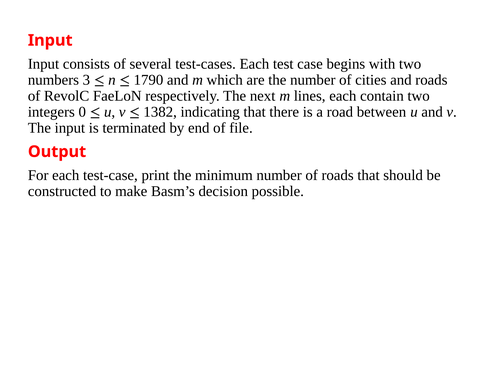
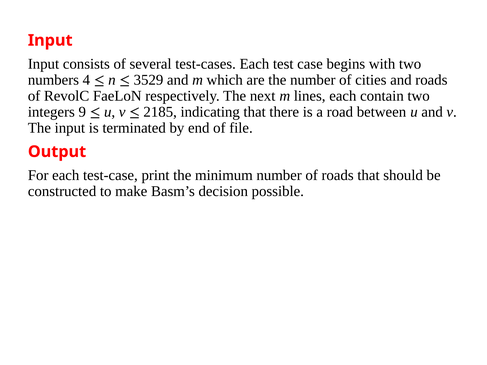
3: 3 -> 4
1790: 1790 -> 3529
0: 0 -> 9
1382: 1382 -> 2185
